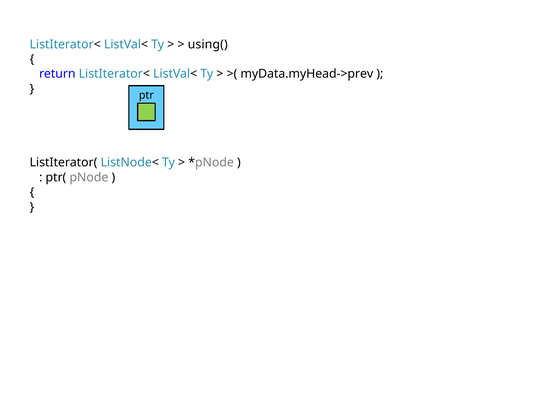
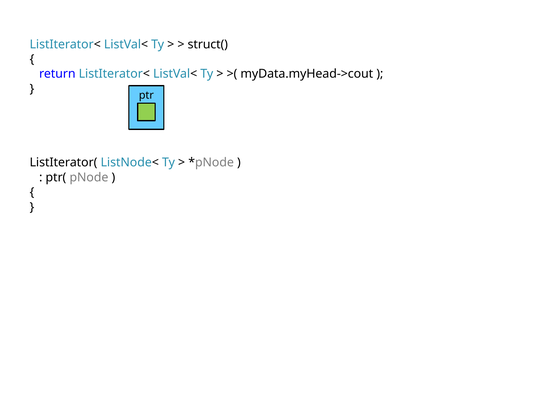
using(: using( -> struct(
myData.myHead->prev: myData.myHead->prev -> myData.myHead->cout
